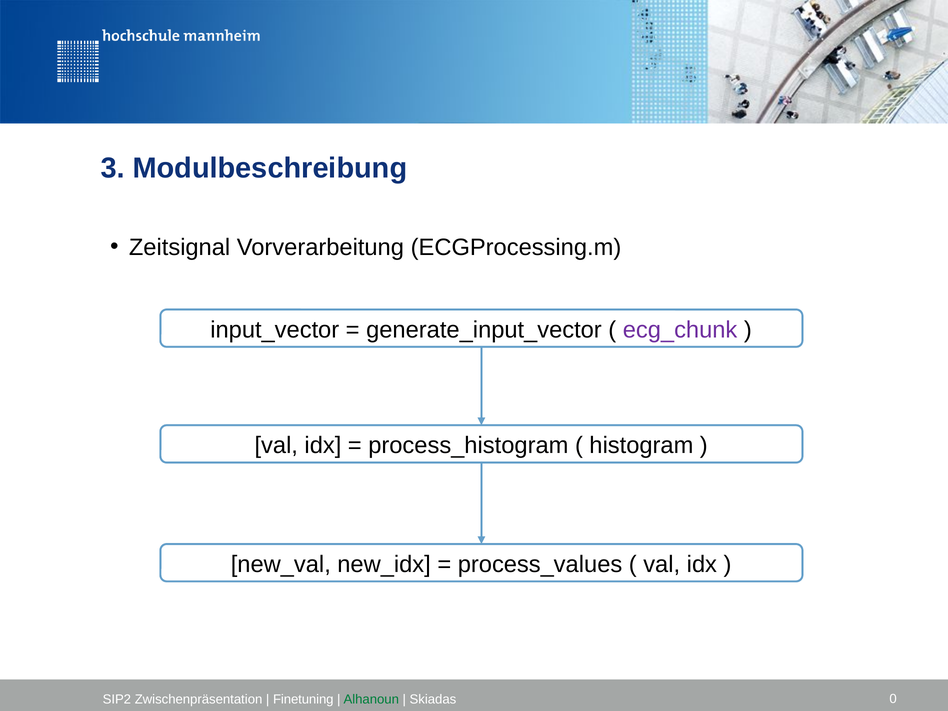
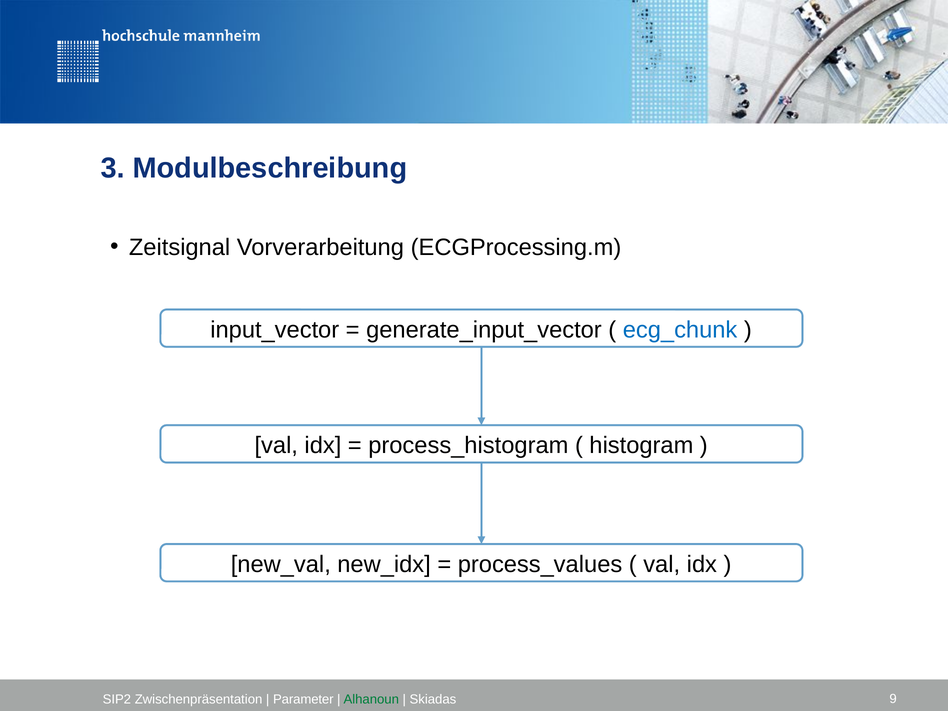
ecg_chunk colour: purple -> blue
Finetuning: Finetuning -> Parameter
0: 0 -> 9
